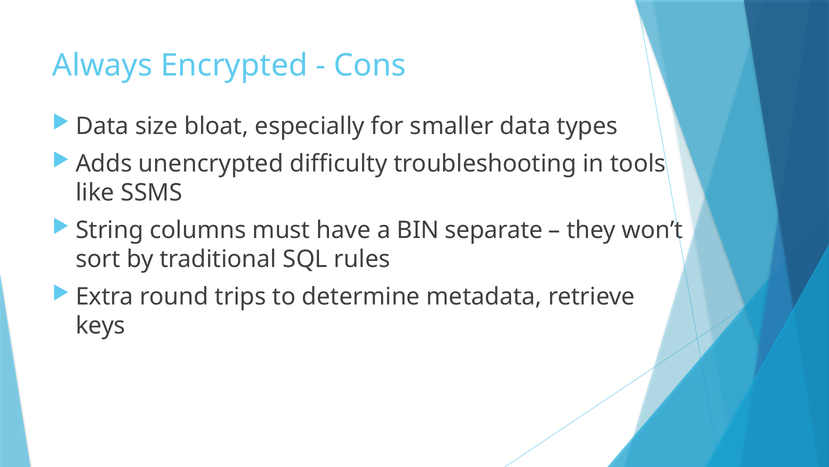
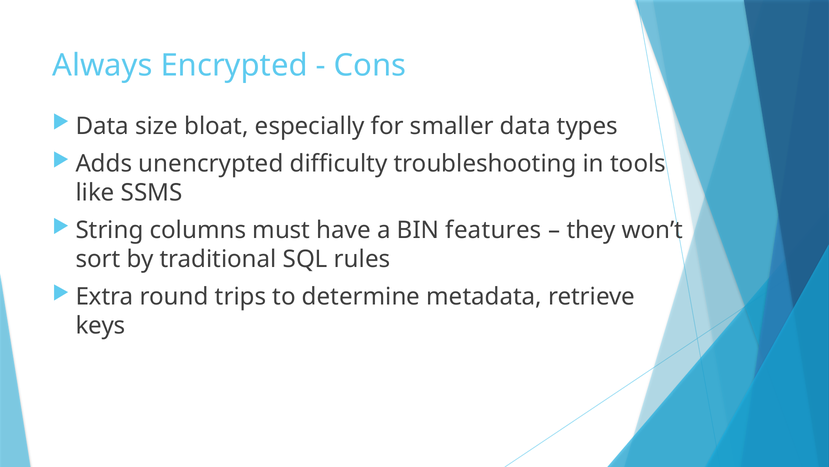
separate: separate -> features
